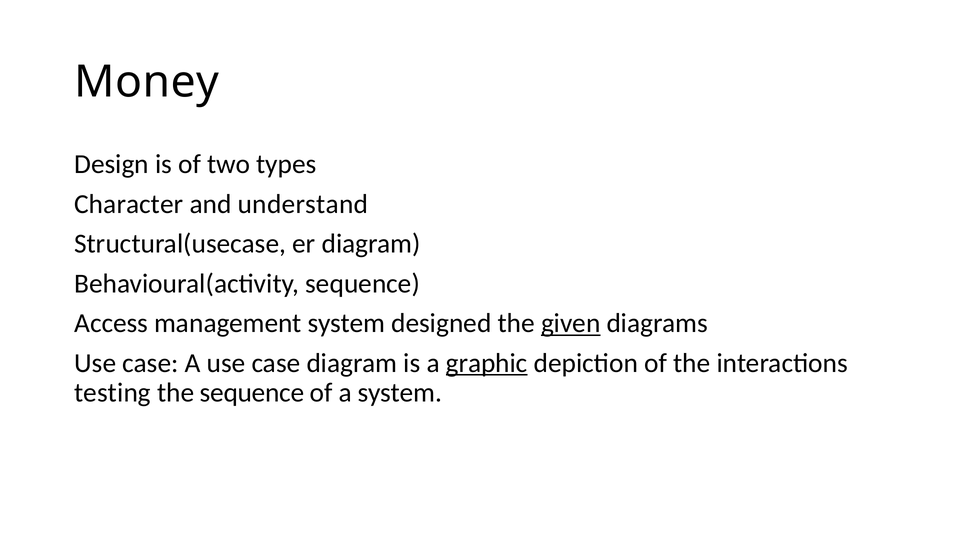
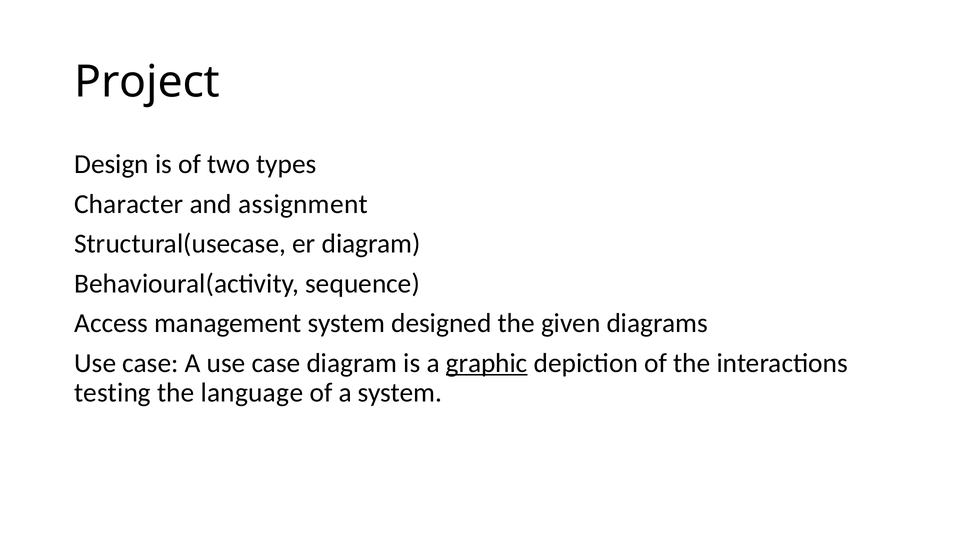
Money: Money -> Project
understand: understand -> assignment
given underline: present -> none
the sequence: sequence -> language
